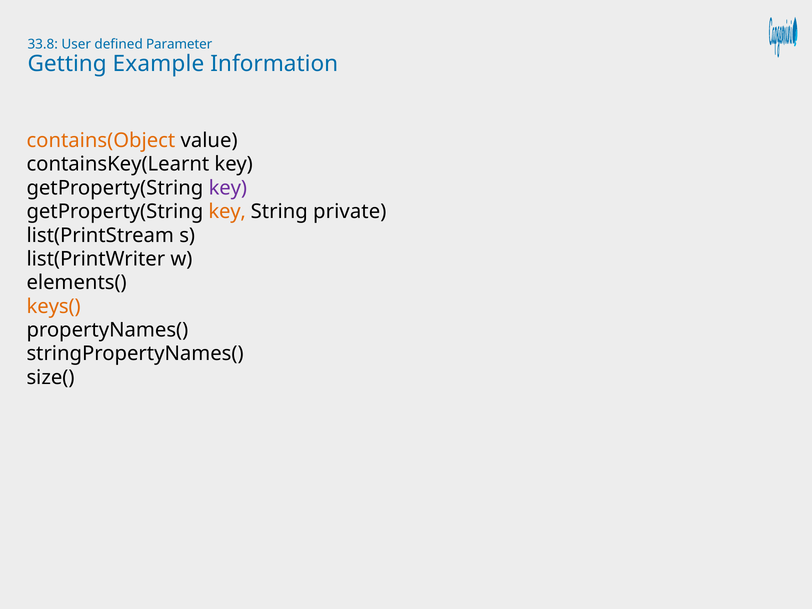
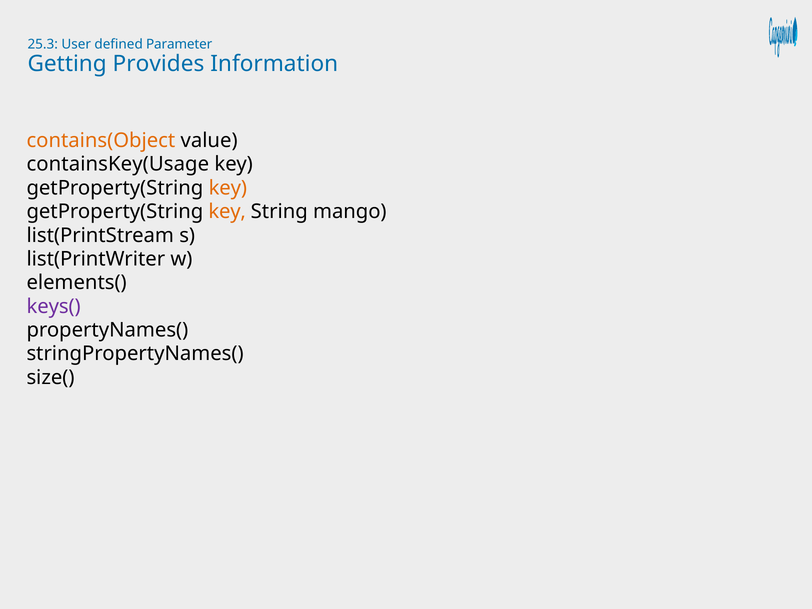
33.8: 33.8 -> 25.3
Example: Example -> Provides
containsKey(Learnt: containsKey(Learnt -> containsKey(Usage
key at (228, 188) colour: purple -> orange
private: private -> mango
keys( colour: orange -> purple
